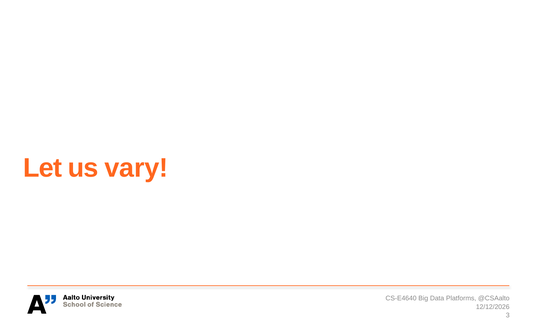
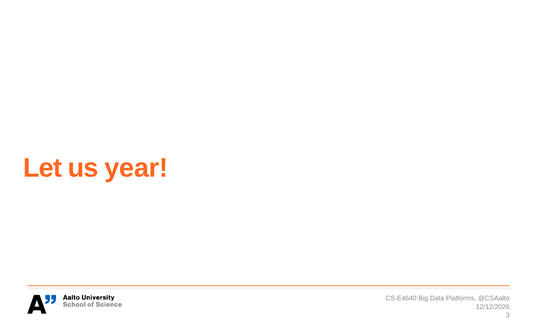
vary: vary -> year
